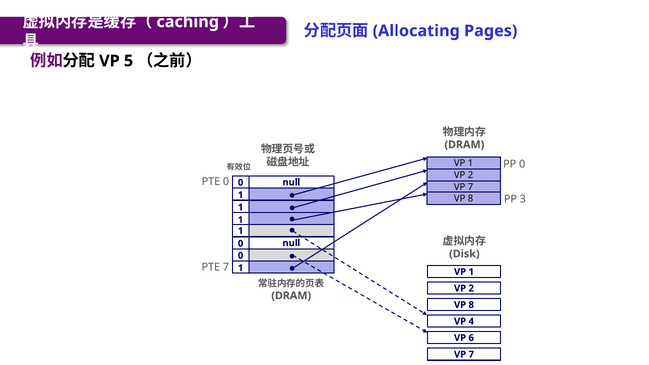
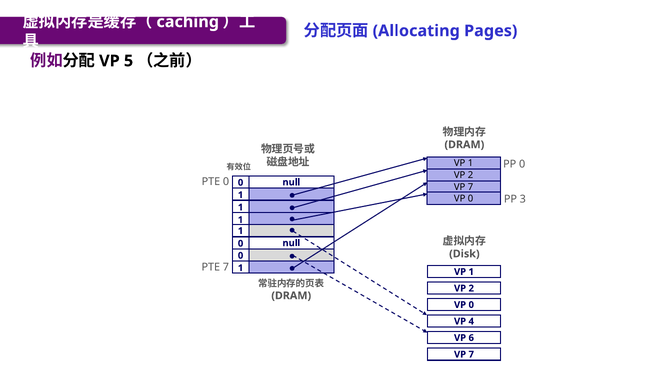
8 at (471, 198): 8 -> 0
8 at (471, 305): 8 -> 0
